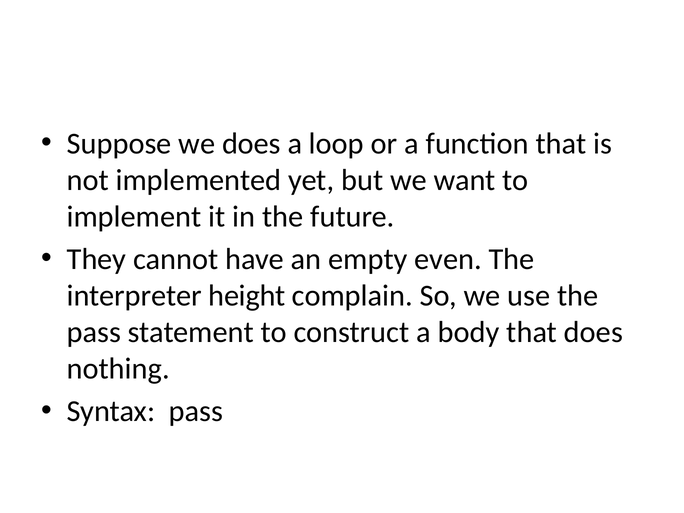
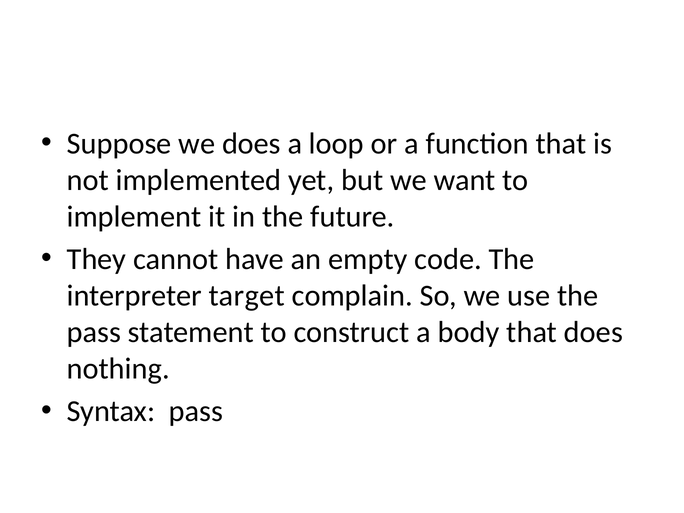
even: even -> code
height: height -> target
